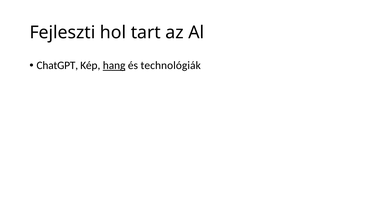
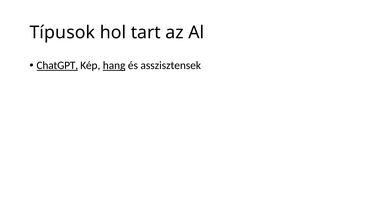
Fejleszti: Fejleszti -> Típusok
ChatGPT underline: none -> present
technológiák: technológiák -> asszisztensek
